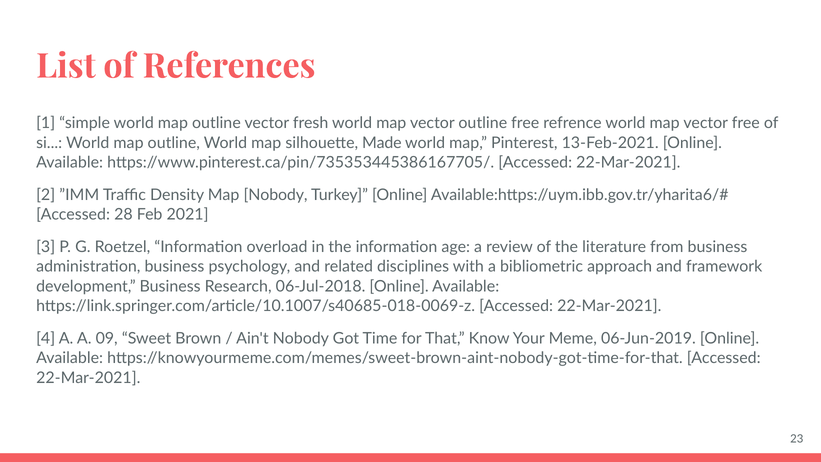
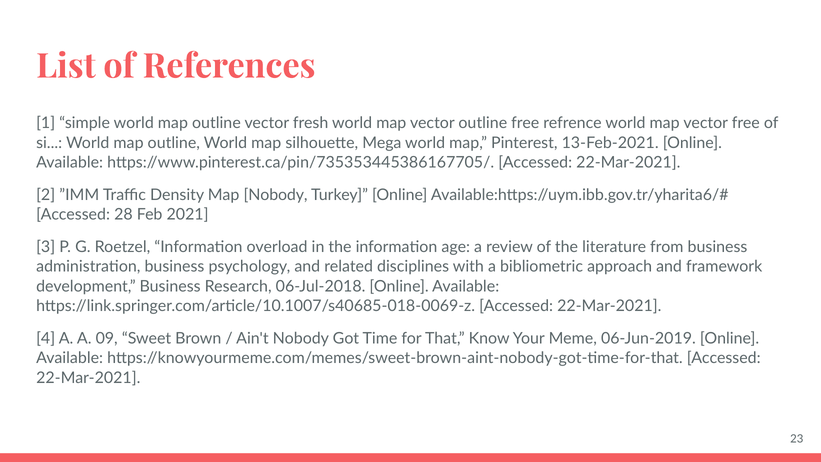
Made: Made -> Mega
